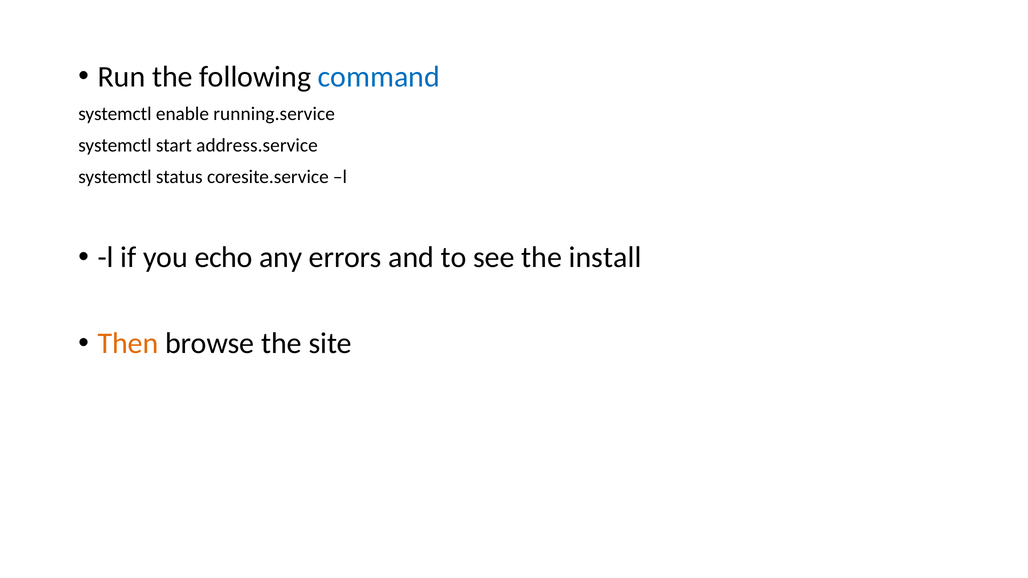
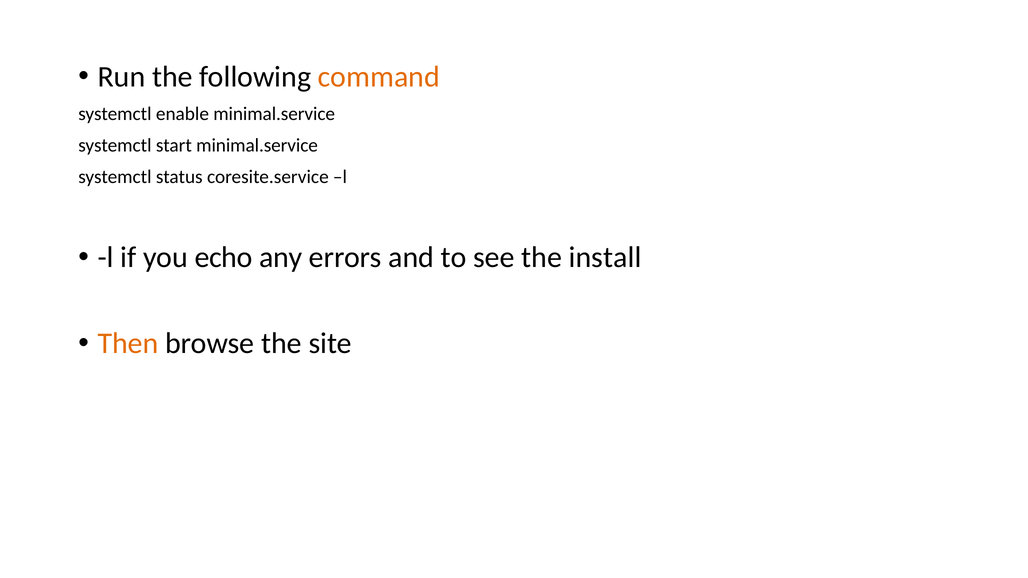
command colour: blue -> orange
enable running.service: running.service -> minimal.service
start address.service: address.service -> minimal.service
